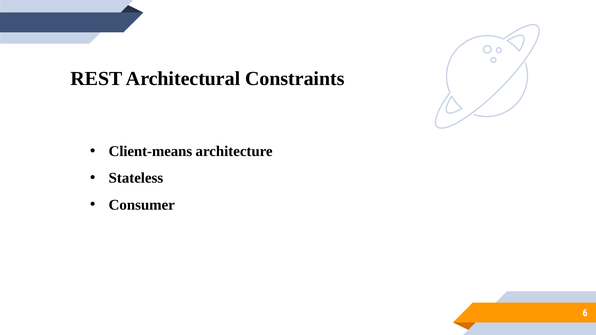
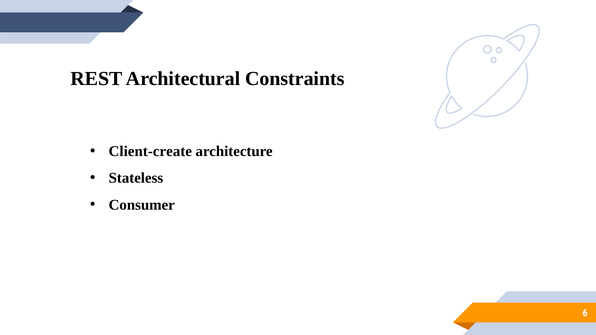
Client-means: Client-means -> Client-create
